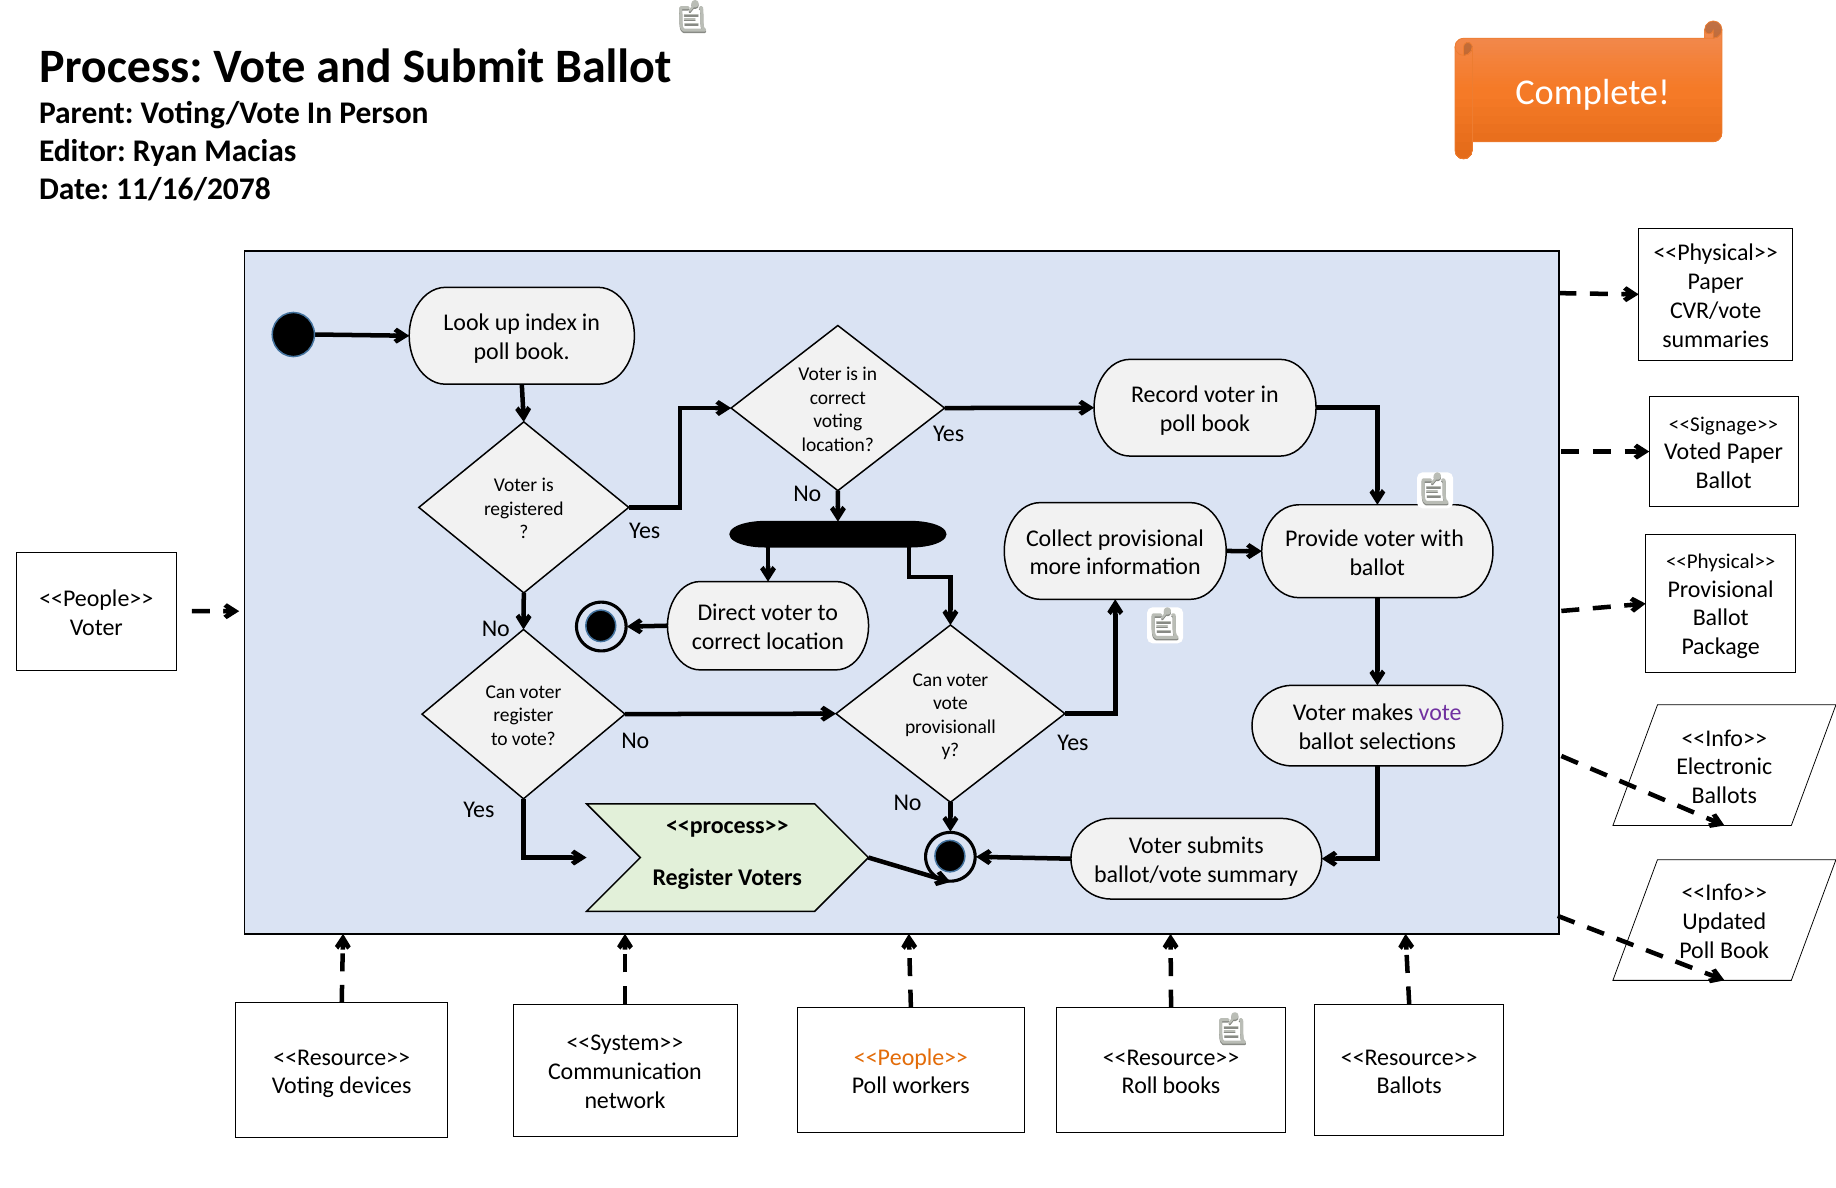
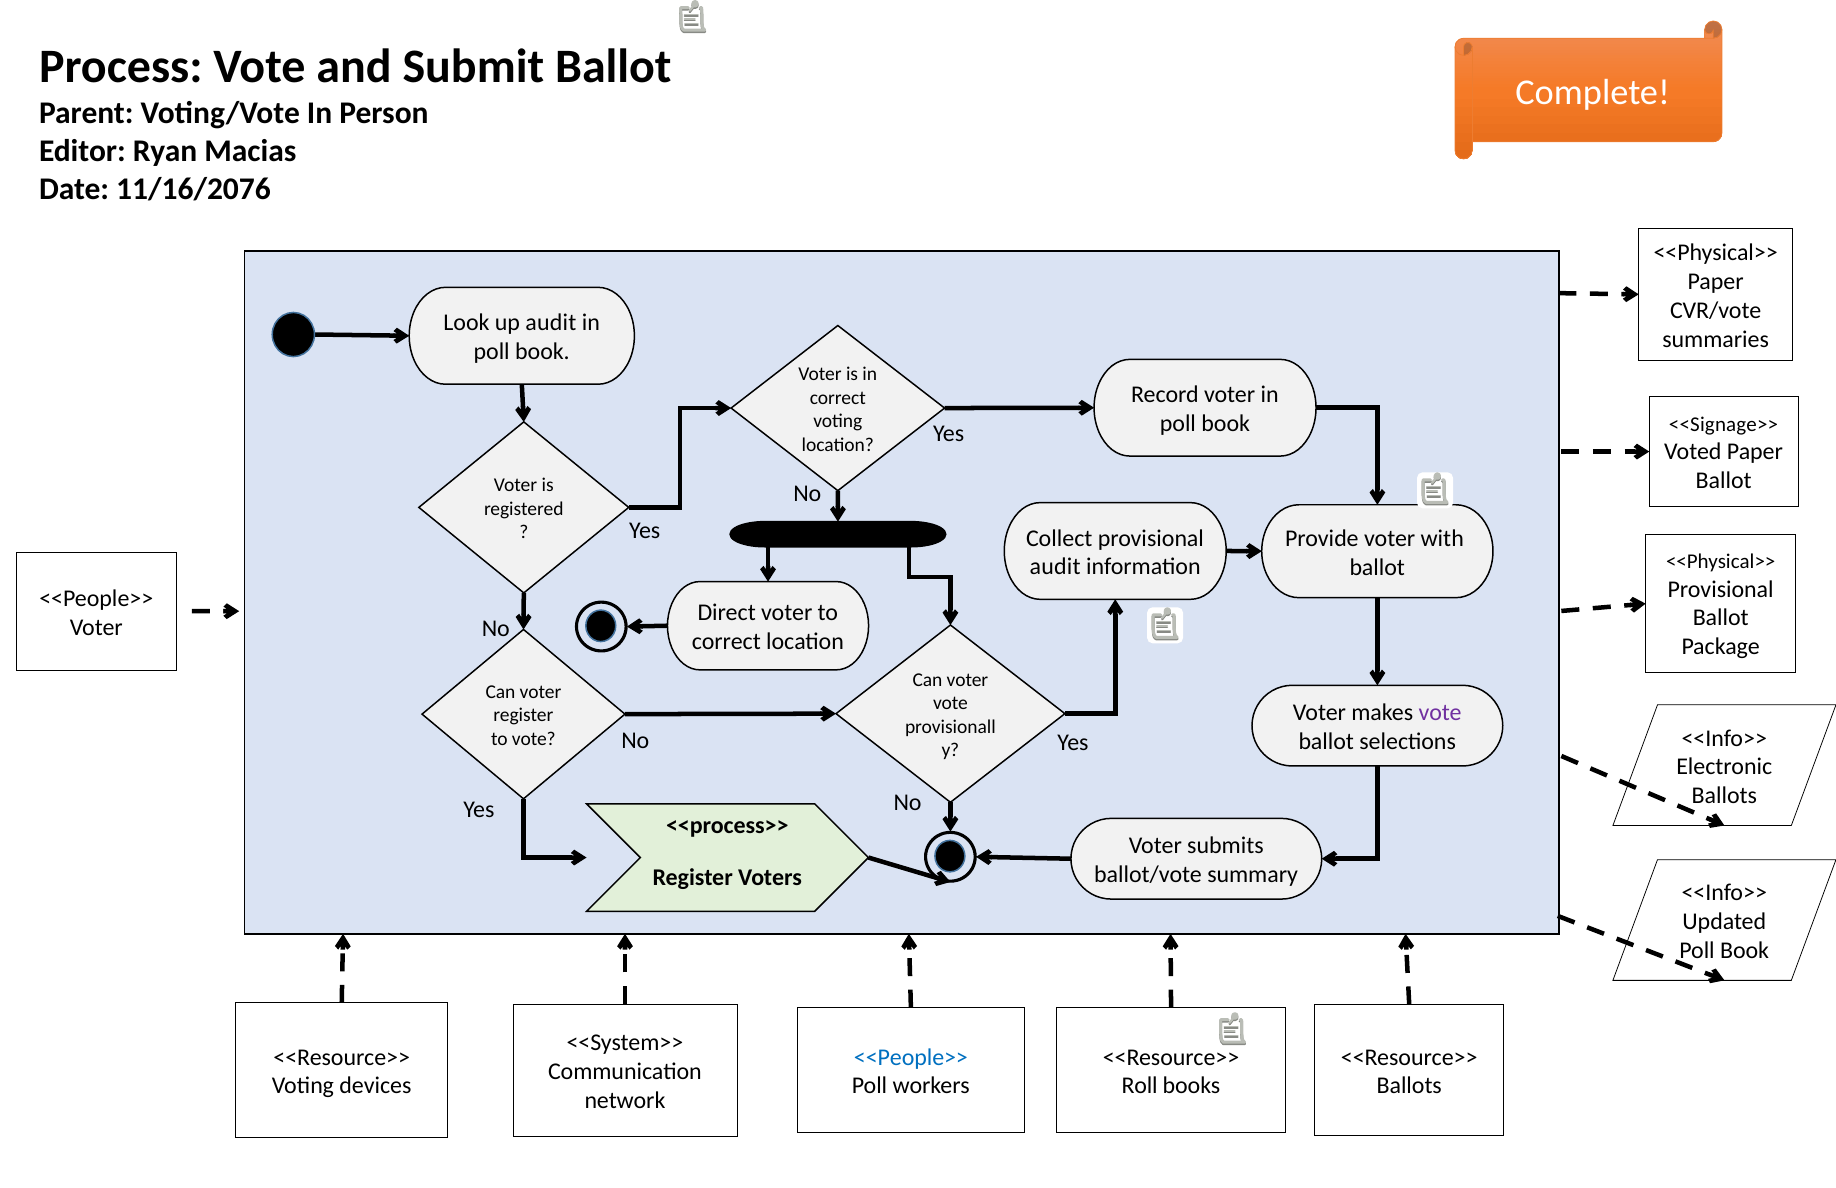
11/16/2078: 11/16/2078 -> 11/16/2076
up index: index -> audit
more at (1055, 567): more -> audit
<<People>> at (911, 1057) colour: orange -> blue
